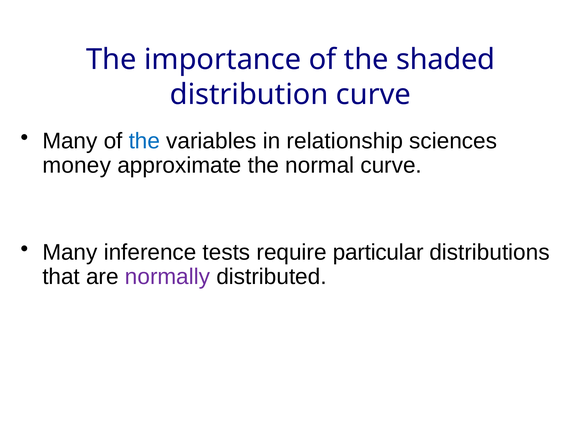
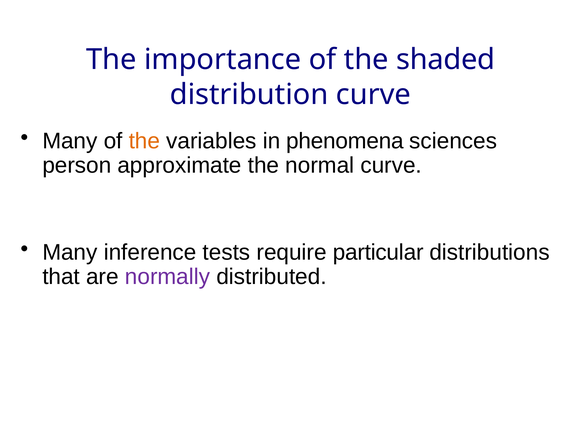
the at (144, 141) colour: blue -> orange
relationship: relationship -> phenomena
money: money -> person
